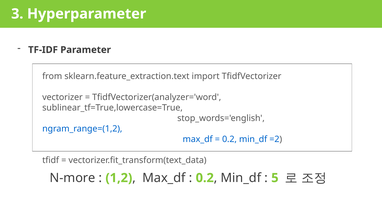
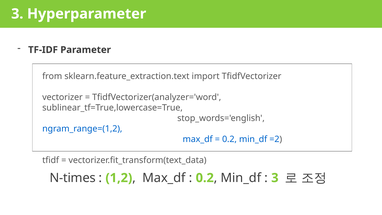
N-more: N-more -> N-times
5 at (275, 178): 5 -> 3
